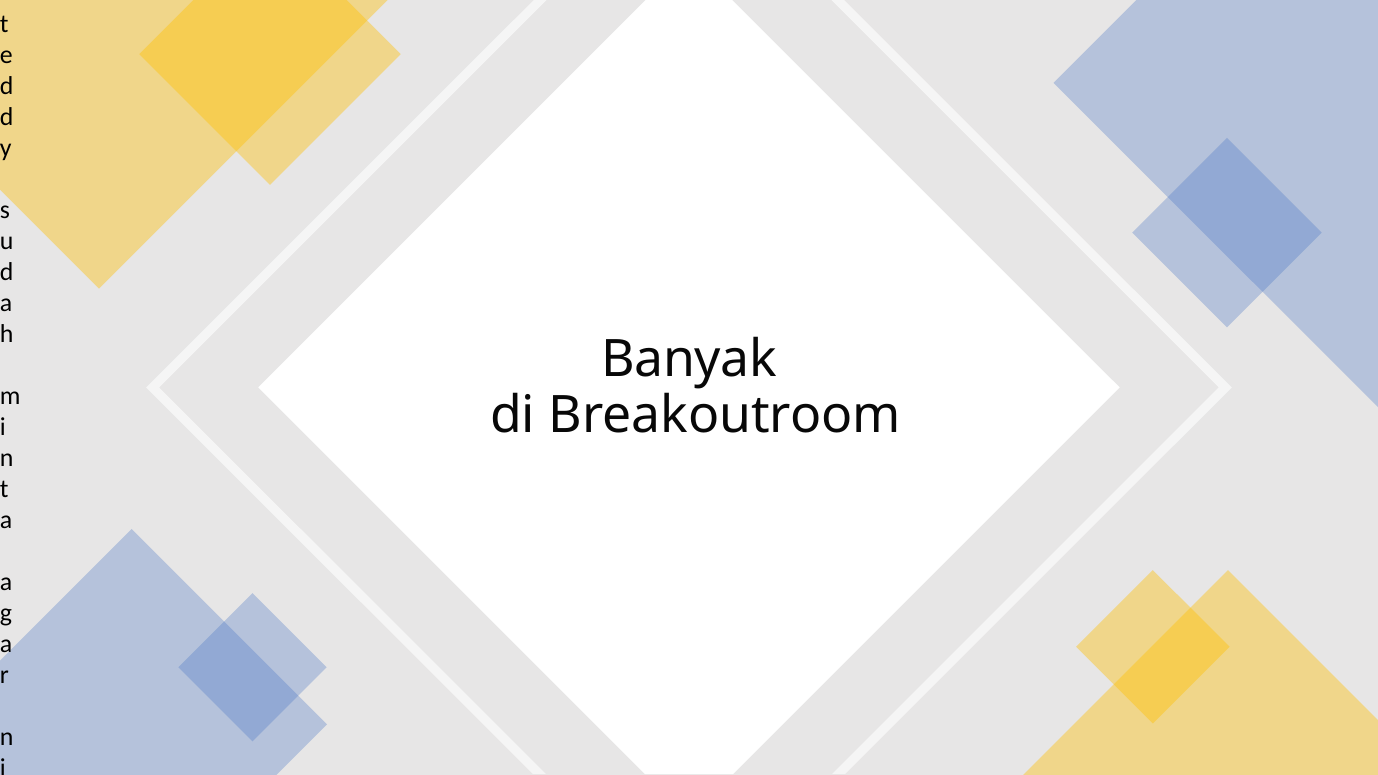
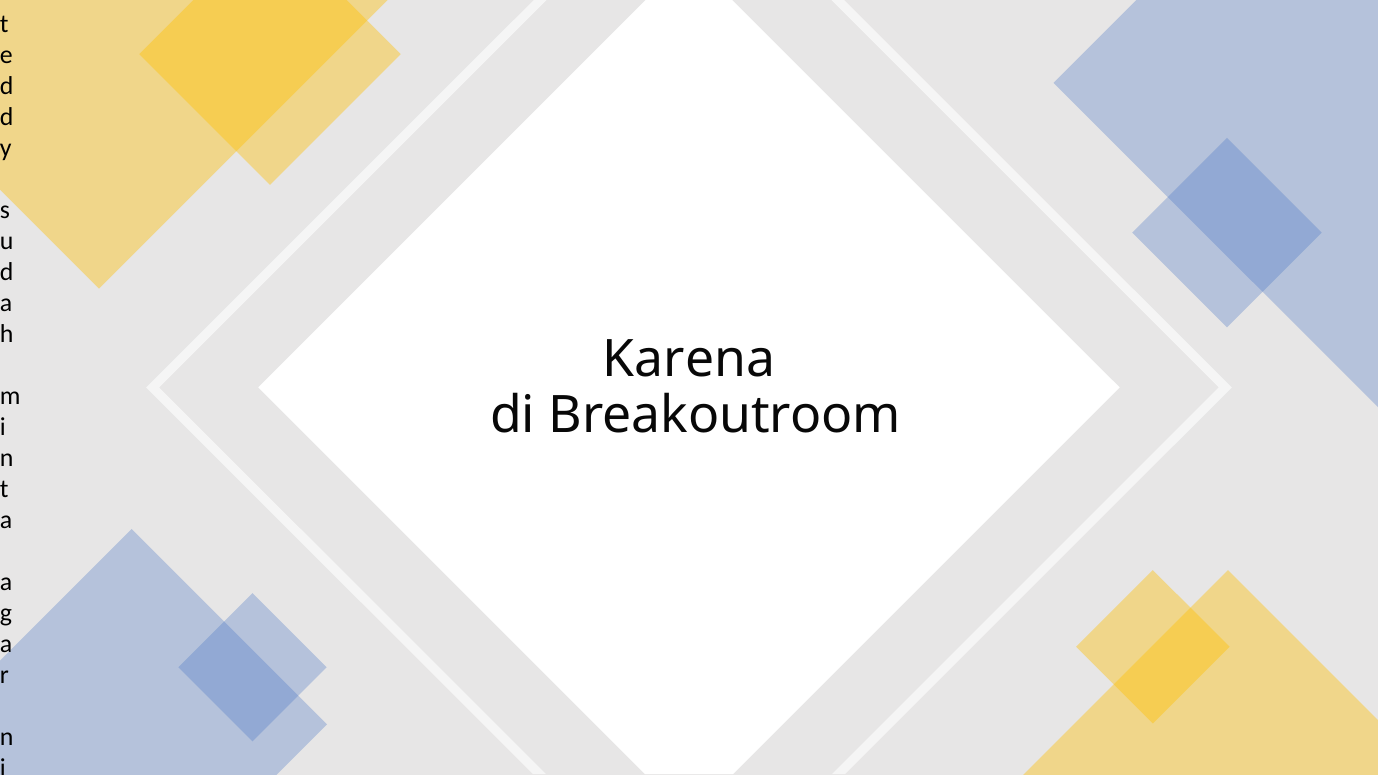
Banyak: Banyak -> Karena
